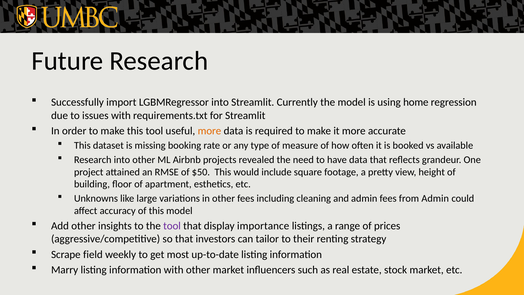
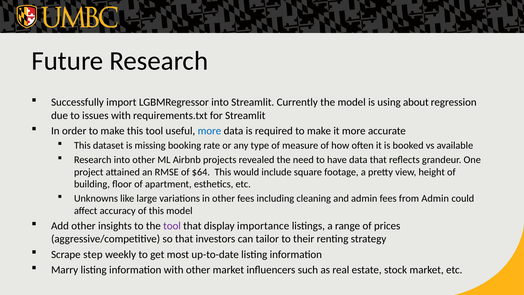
home: home -> about
more at (209, 131) colour: orange -> blue
$50: $50 -> $64
field: field -> step
